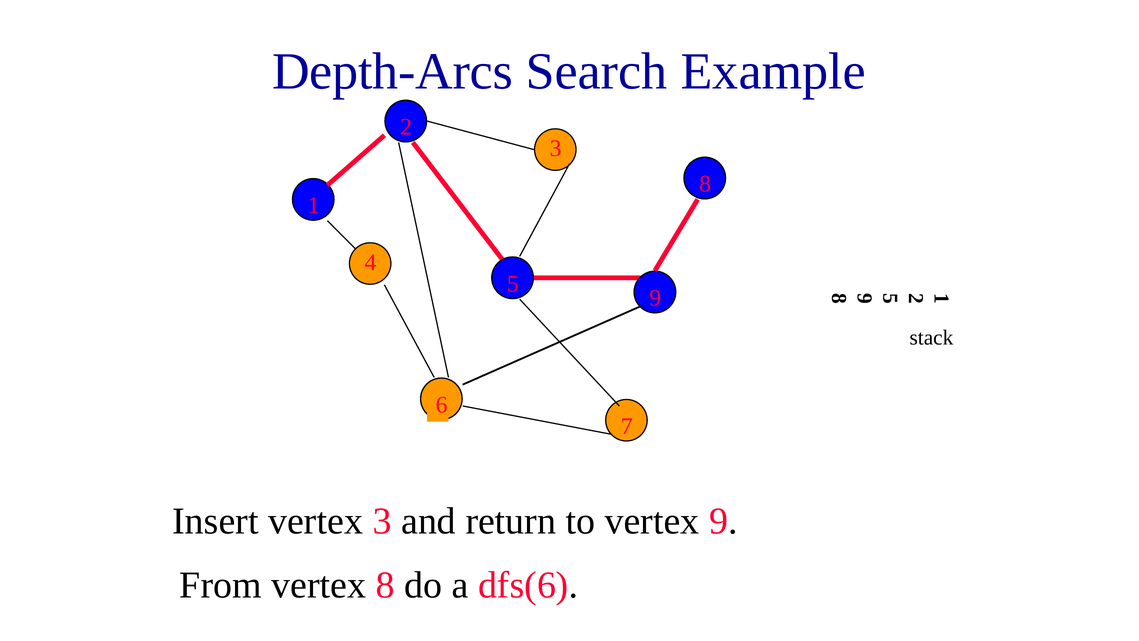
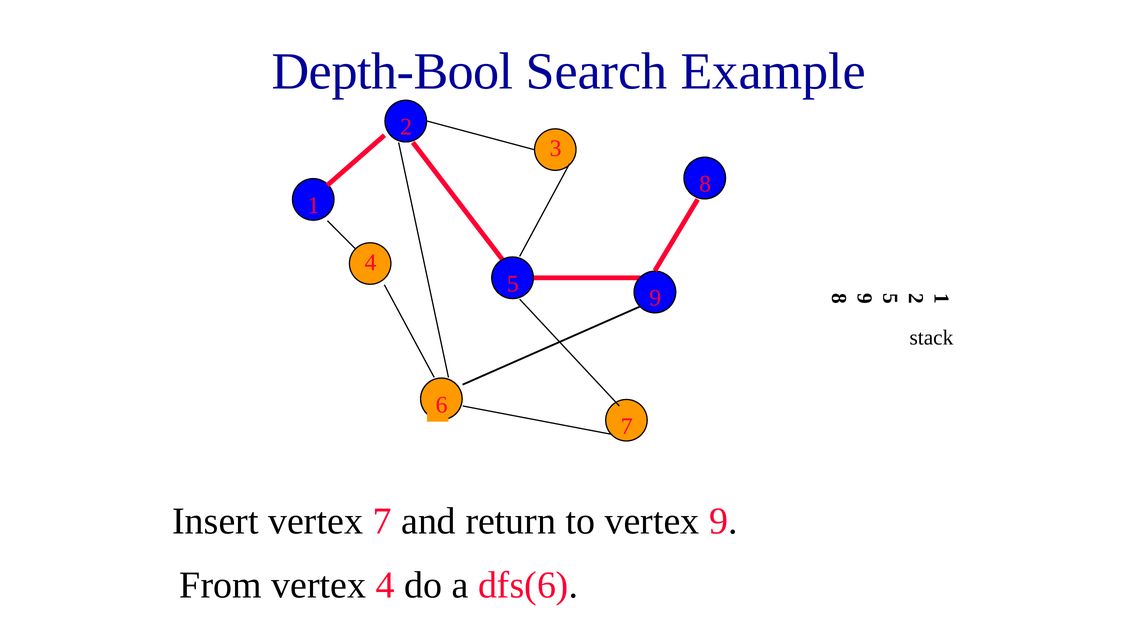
Depth-Arcs: Depth-Arcs -> Depth-Bool
vertex 3: 3 -> 7
vertex 8: 8 -> 4
